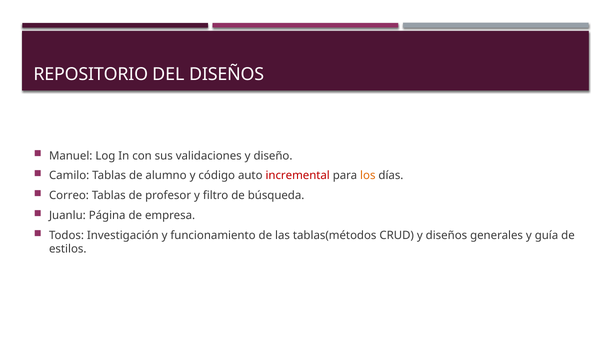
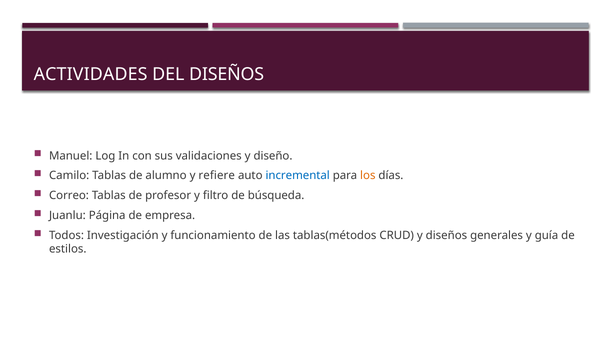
REPOSITORIO: REPOSITORIO -> ACTIVIDADES
código: código -> refiere
incremental colour: red -> blue
